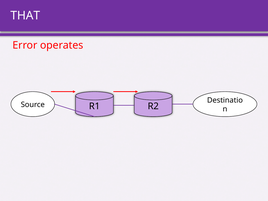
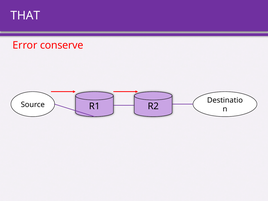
operates: operates -> conserve
